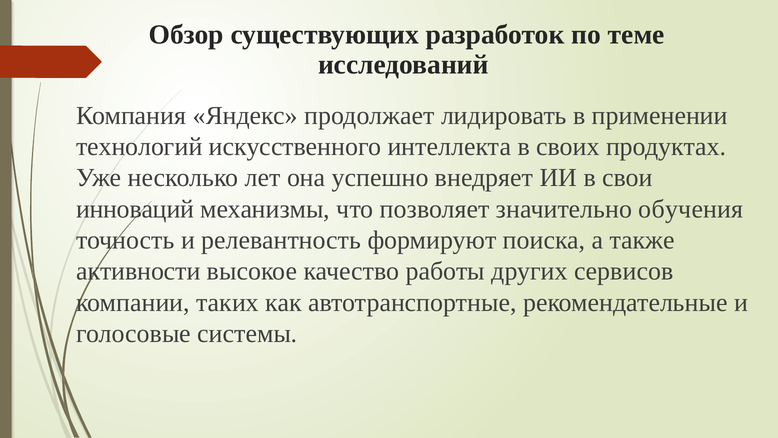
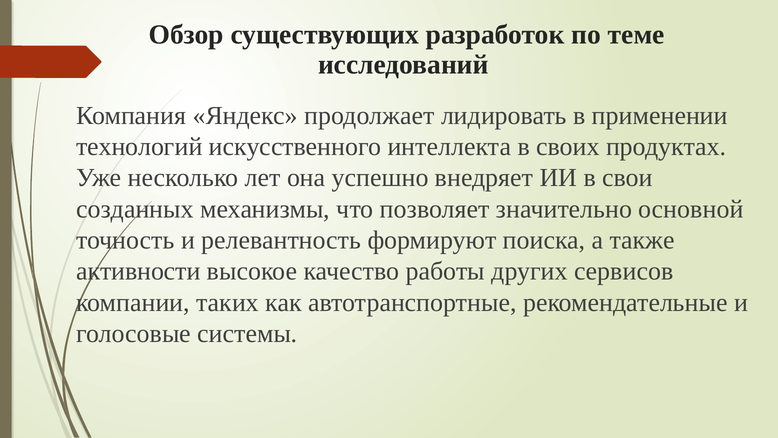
инноваций: инноваций -> созданных
обучения: обучения -> основной
